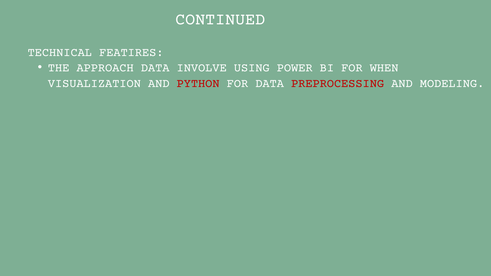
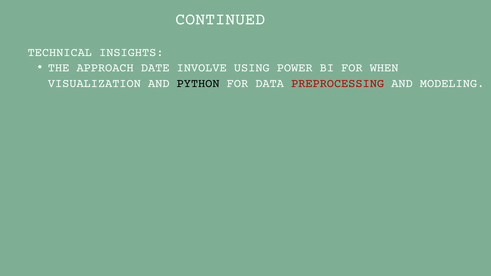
FEATIRES: FEATIRES -> INSIGHTS
APPROACH DATA: DATA -> DATE
PYTHON colour: red -> black
